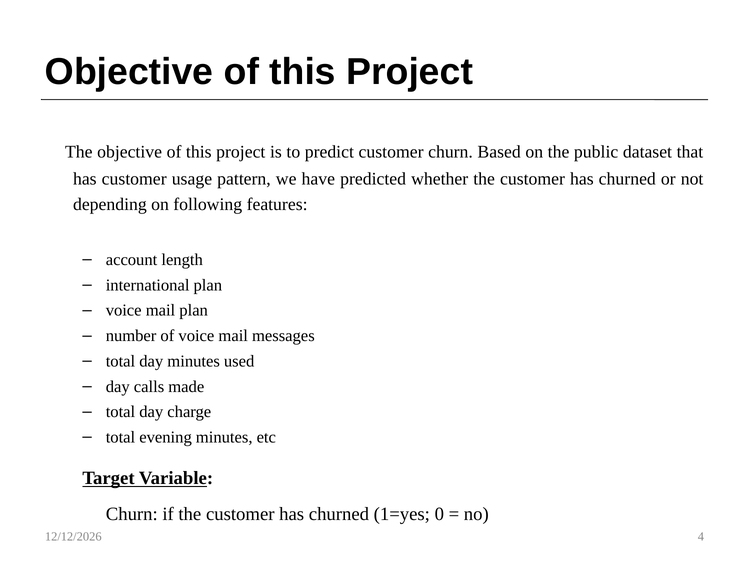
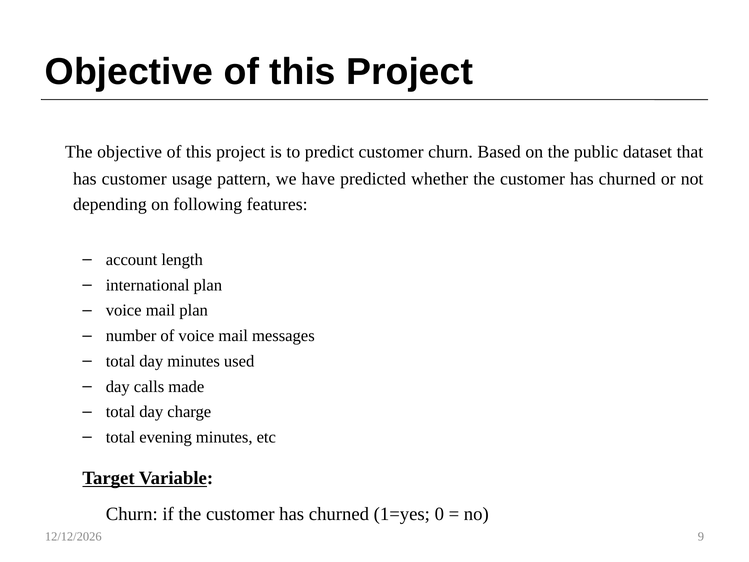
4: 4 -> 9
